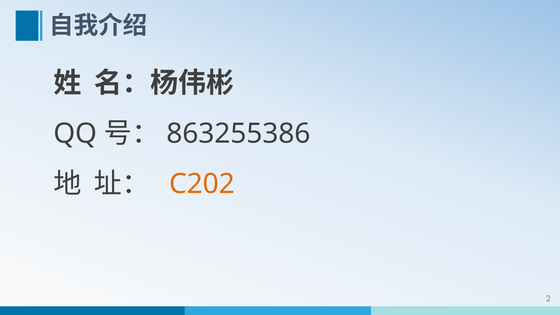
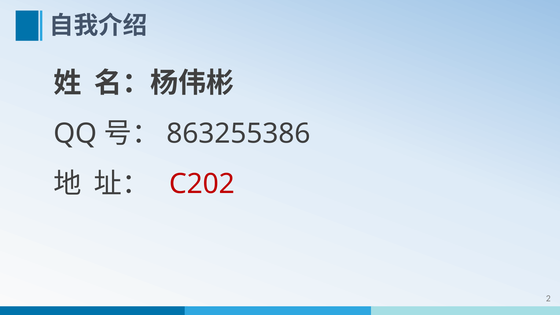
C202 colour: orange -> red
